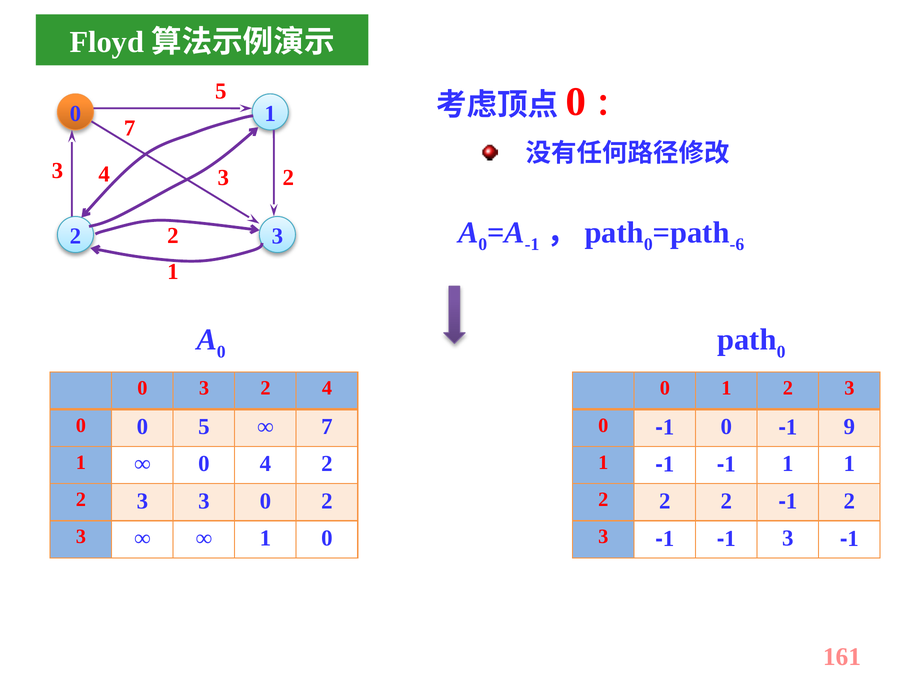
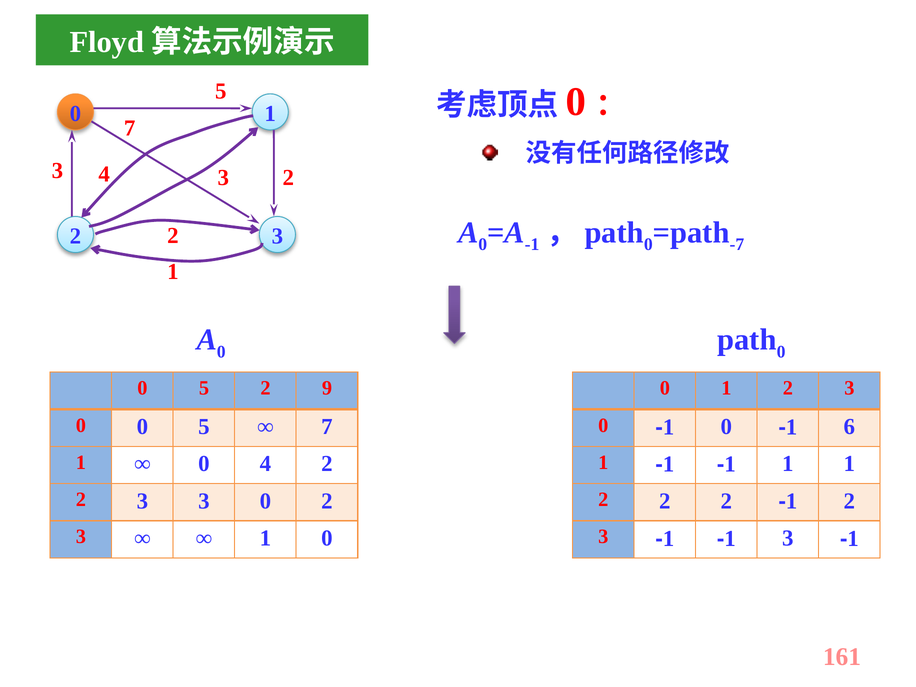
-6: -6 -> -7
3 at (204, 388): 3 -> 5
4 at (327, 388): 4 -> 9
9: 9 -> 6
